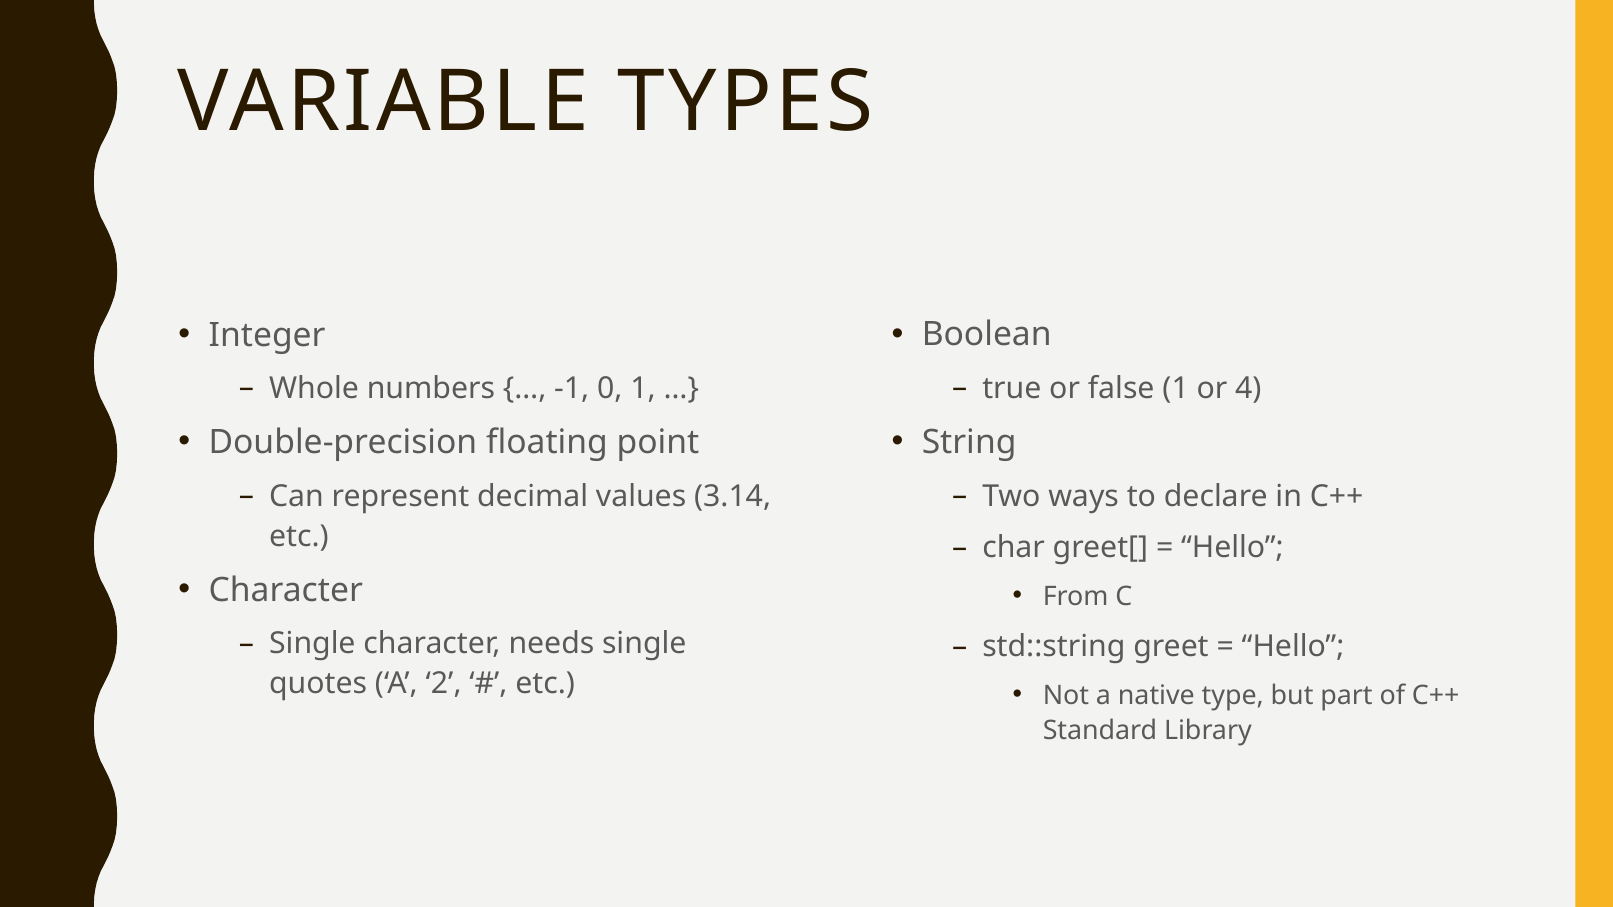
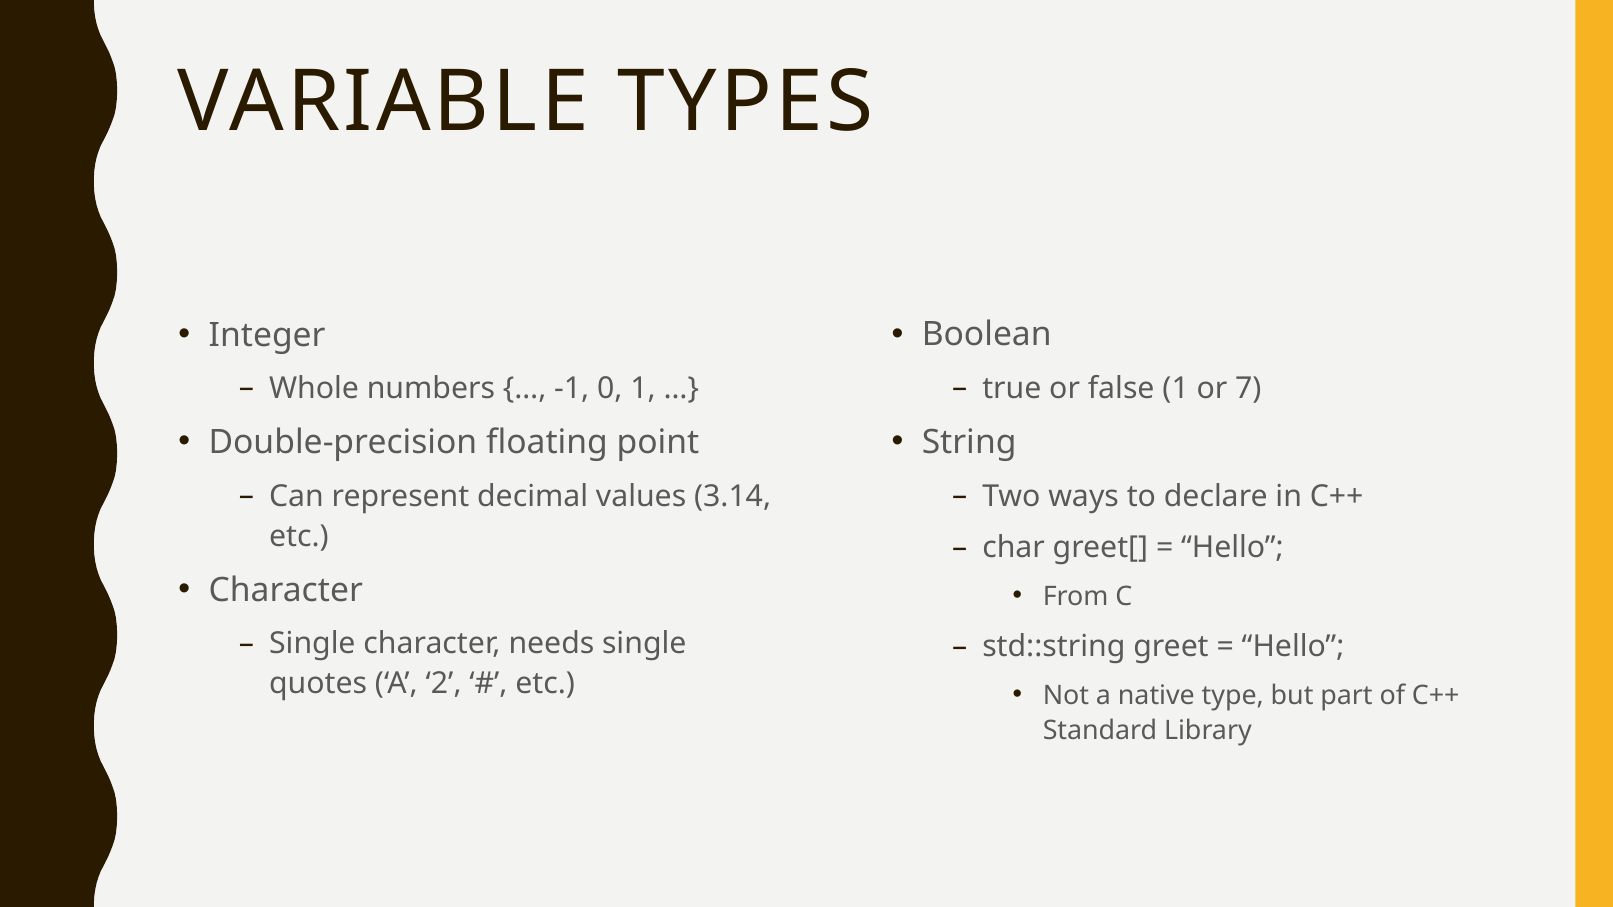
4: 4 -> 7
